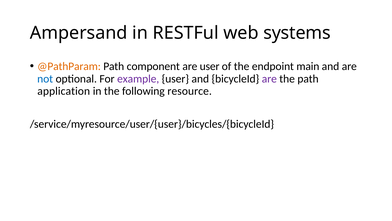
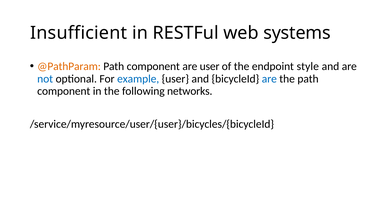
Ampersand: Ampersand -> Insufficient
main: main -> style
example colour: purple -> blue
are at (269, 79) colour: purple -> blue
application at (64, 91): application -> component
resource: resource -> networks
